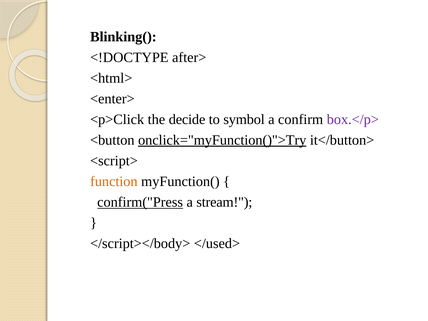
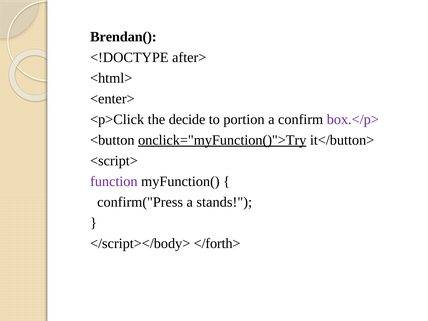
Blinking(: Blinking( -> Brendan(
symbol: symbol -> portion
function colour: orange -> purple
confirm("Press underline: present -> none
stream: stream -> stands
</used>: </used> -> </forth>
